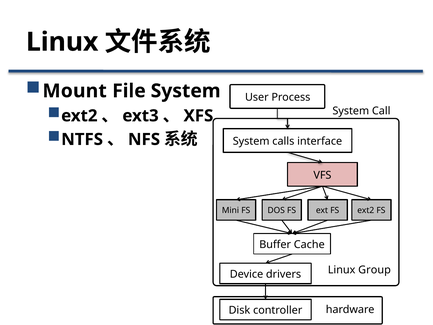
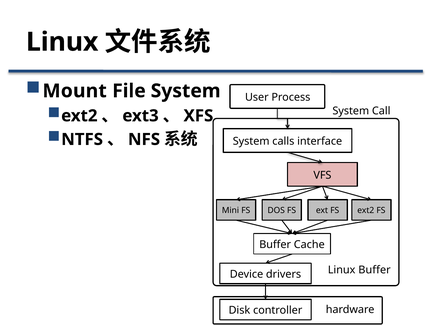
Linux Group: Group -> Buffer
